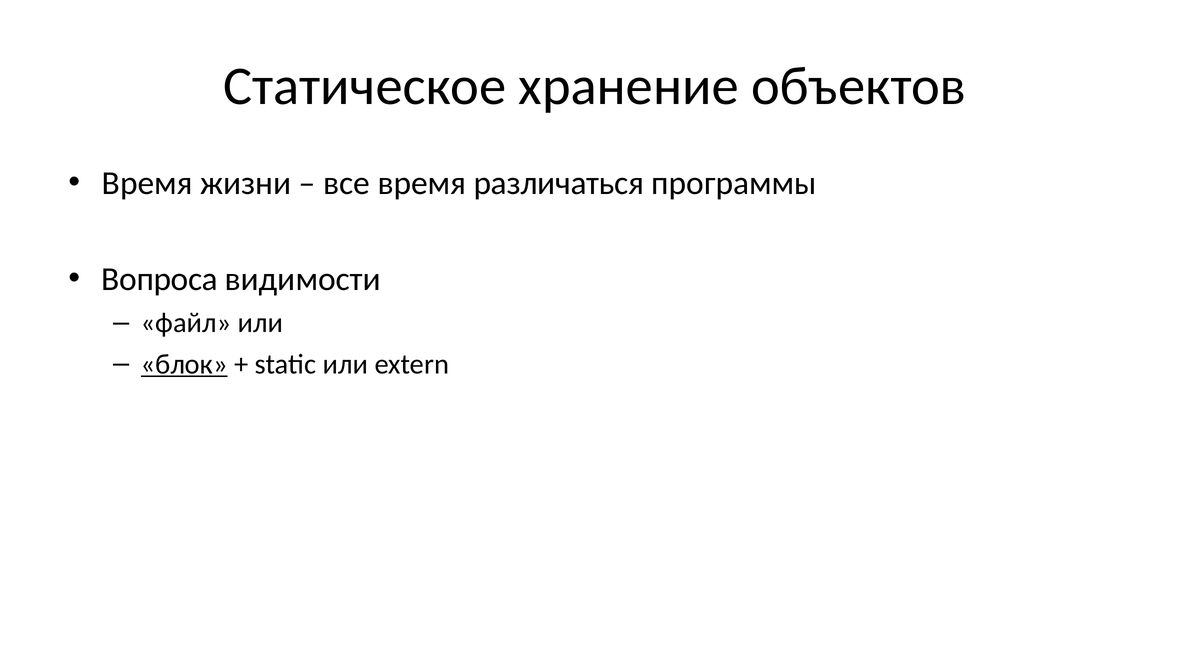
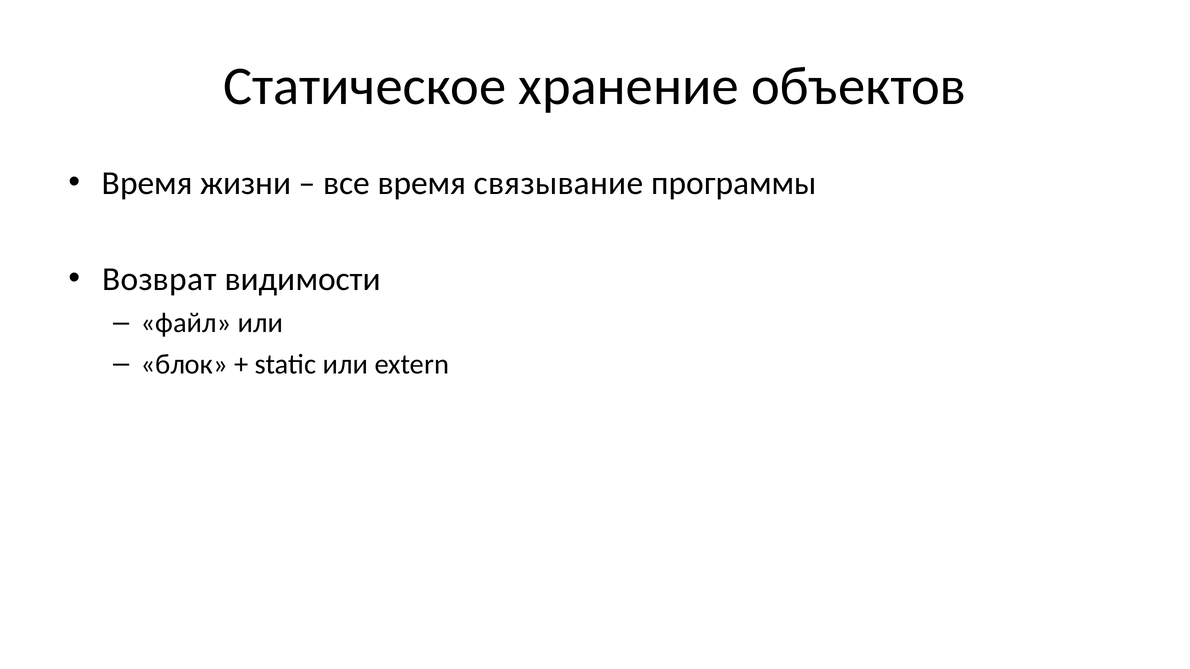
различаться: различаться -> связывание
Вопроса: Вопроса -> Возврат
блок underline: present -> none
